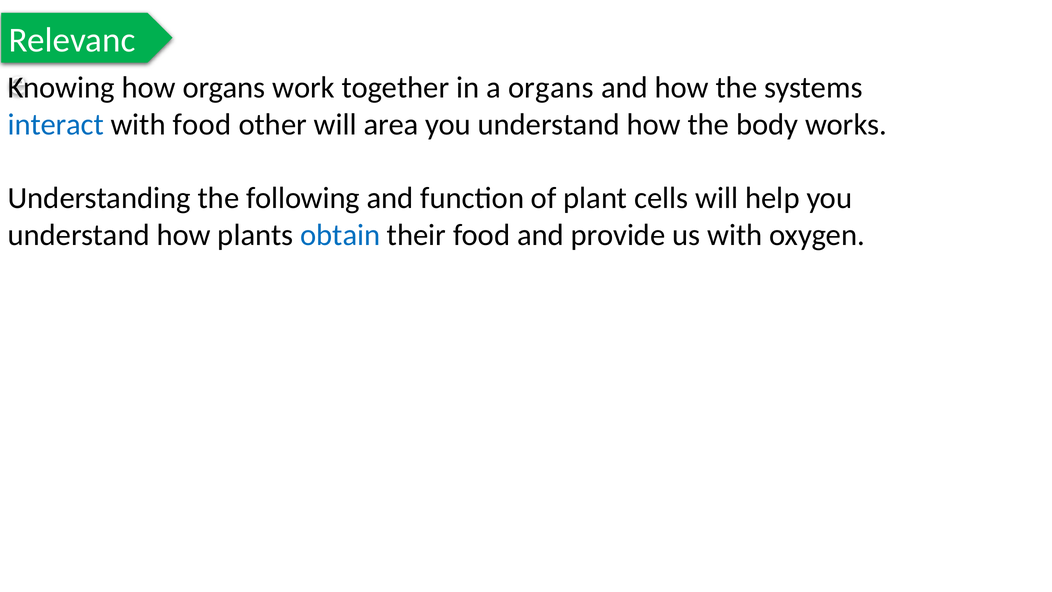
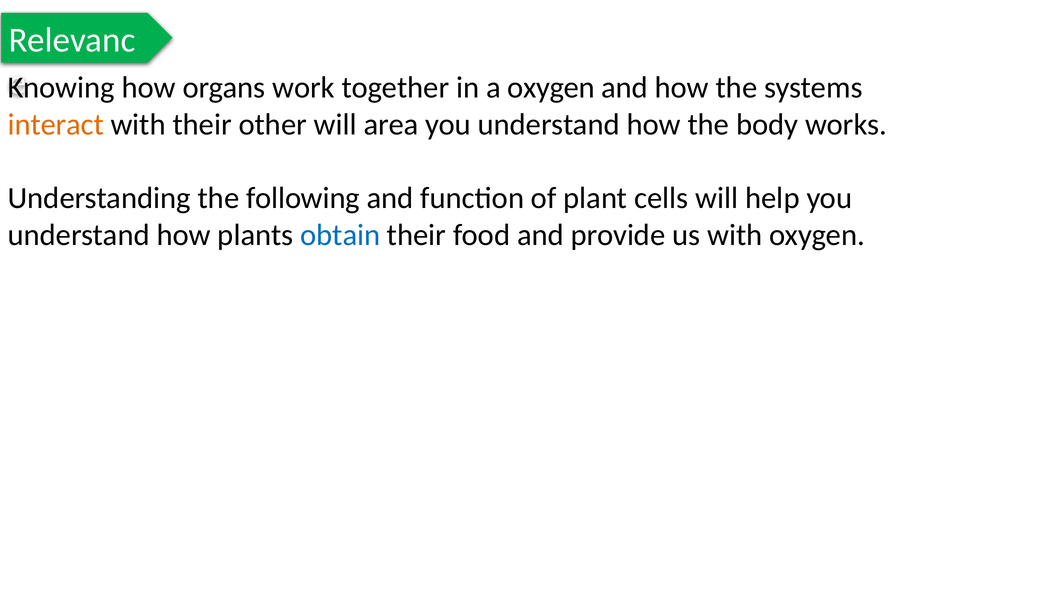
a organs: organs -> oxygen
interact colour: blue -> orange
with food: food -> their
